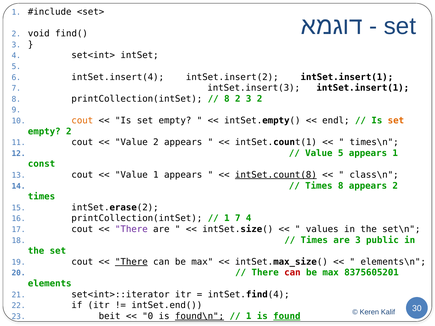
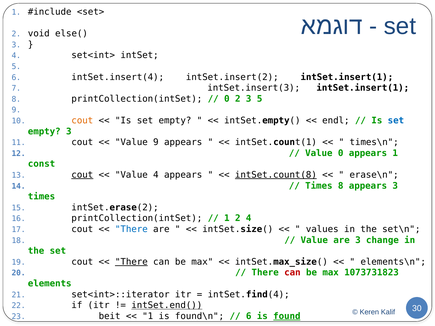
find(: find( -> else(
8 at (227, 99): 8 -> 0
3 2: 2 -> 5
set at (396, 121) colour: orange -> blue
empty 2: 2 -> 3
Value 2: 2 -> 9
Value 5: 5 -> 0
cout at (82, 175) underline: none -> present
Value 1: 1 -> 4
class\n: class\n -> erase\n
appears 2: 2 -> 3
1 7: 7 -> 2
There at (131, 229) colour: purple -> blue
Times at (314, 240): Times -> Value
public: public -> change
8375605201: 8375605201 -> 1073731823
intSet.end( underline: none -> present
0 at (148, 316): 0 -> 1
found\n underline: present -> none
1 at (249, 316): 1 -> 6
